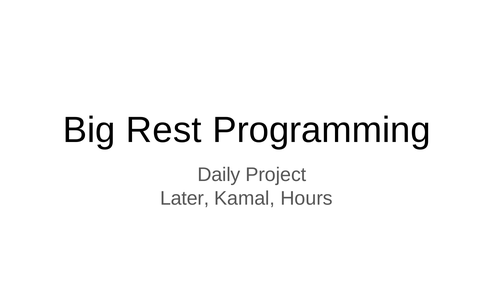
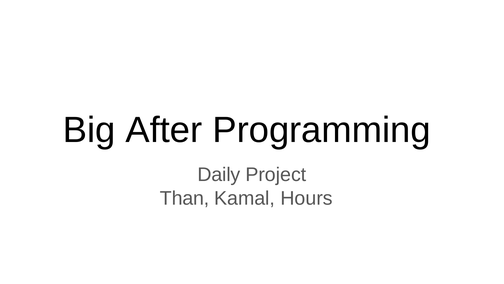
Rest: Rest -> After
Later: Later -> Than
